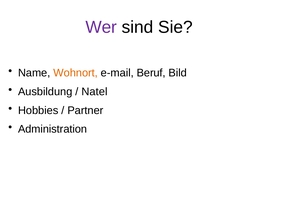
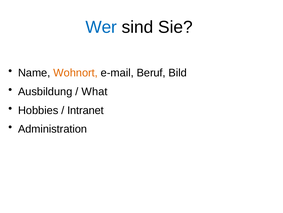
Wer colour: purple -> blue
Natel: Natel -> What
Partner: Partner -> Intranet
